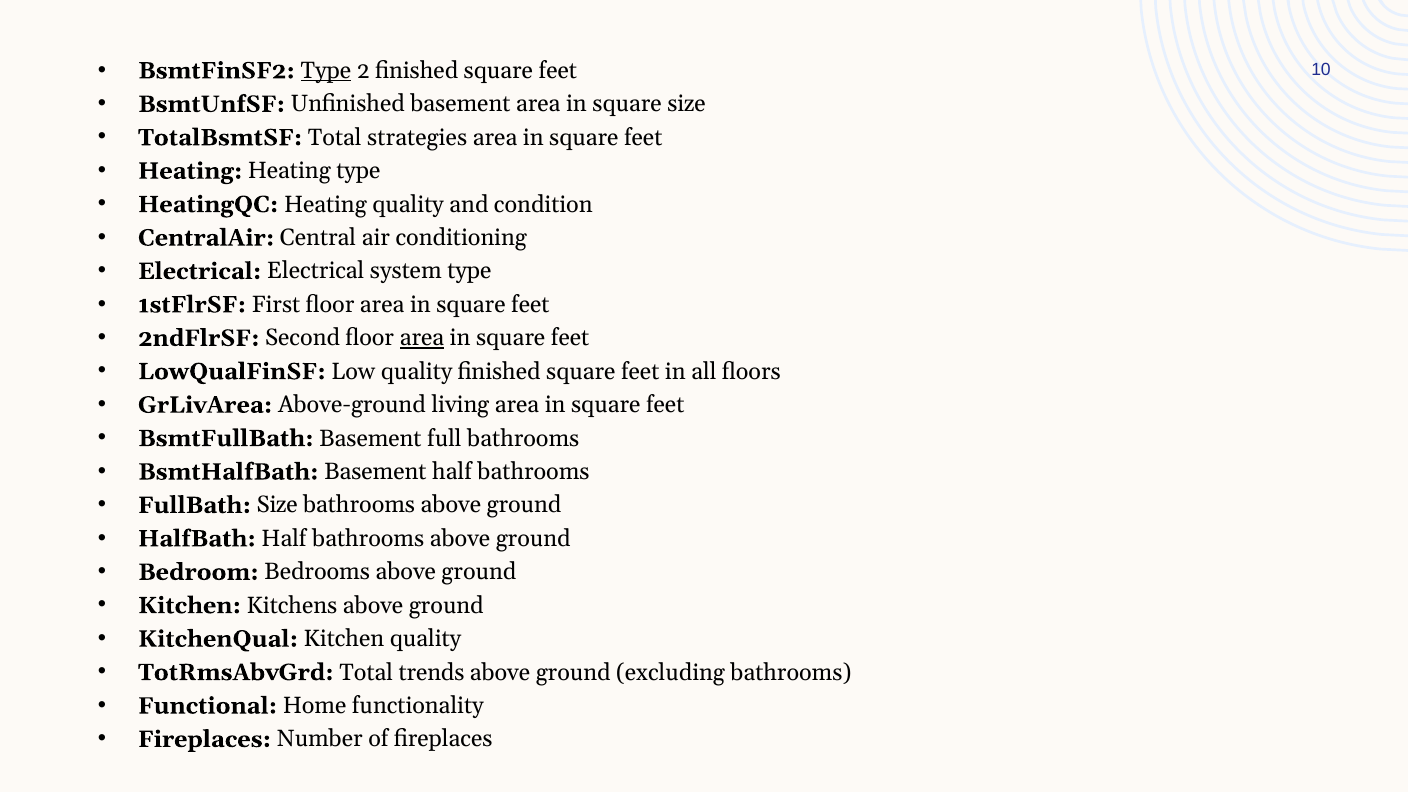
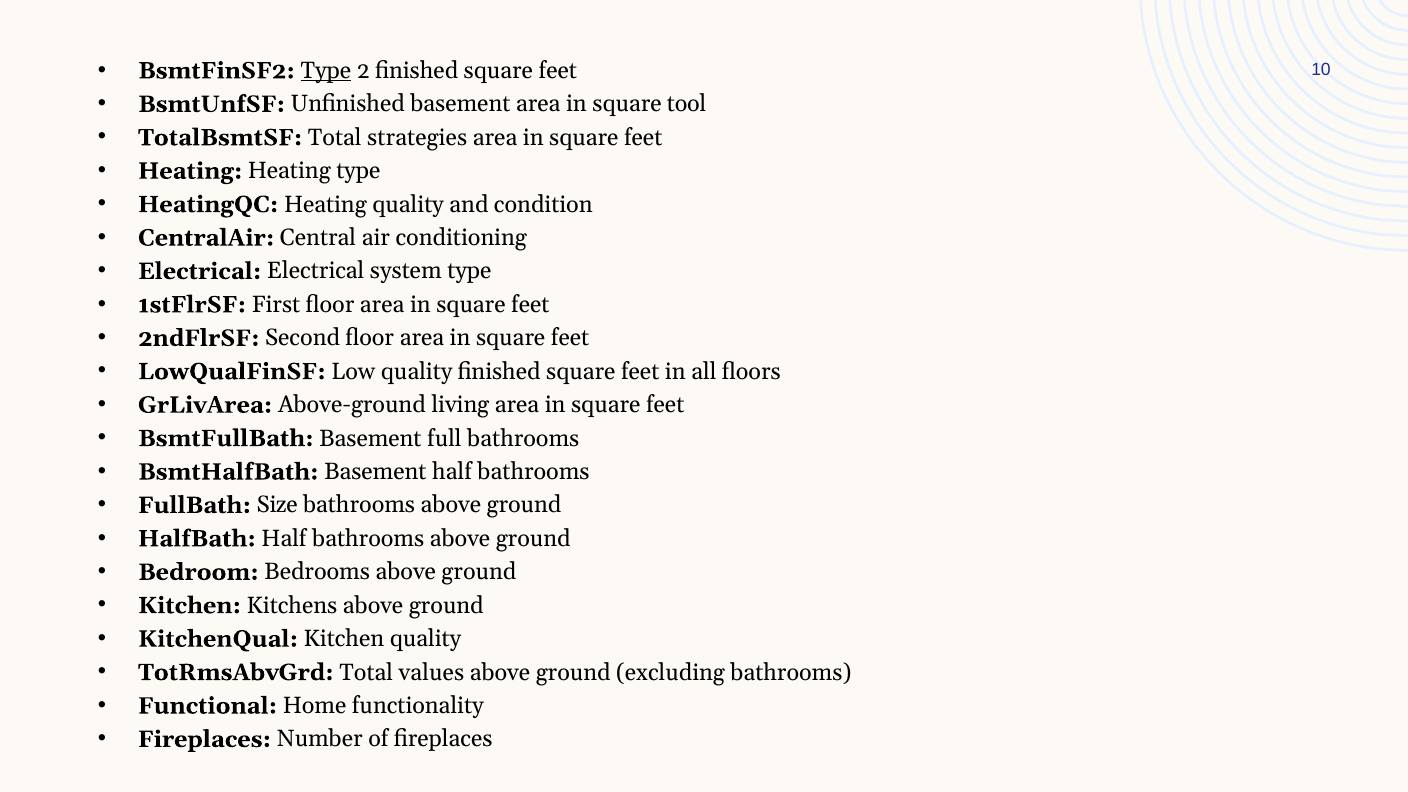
square size: size -> tool
area at (422, 338) underline: present -> none
trends: trends -> values
